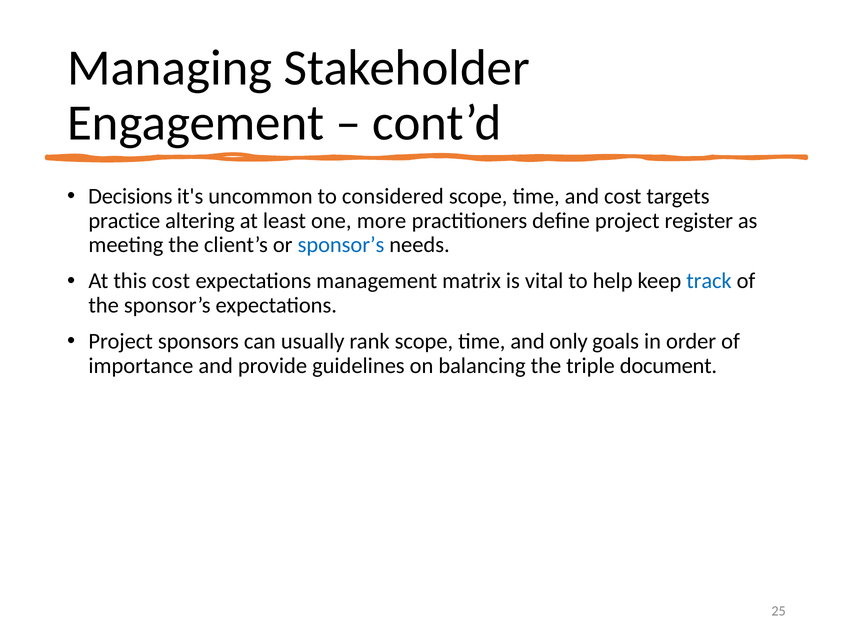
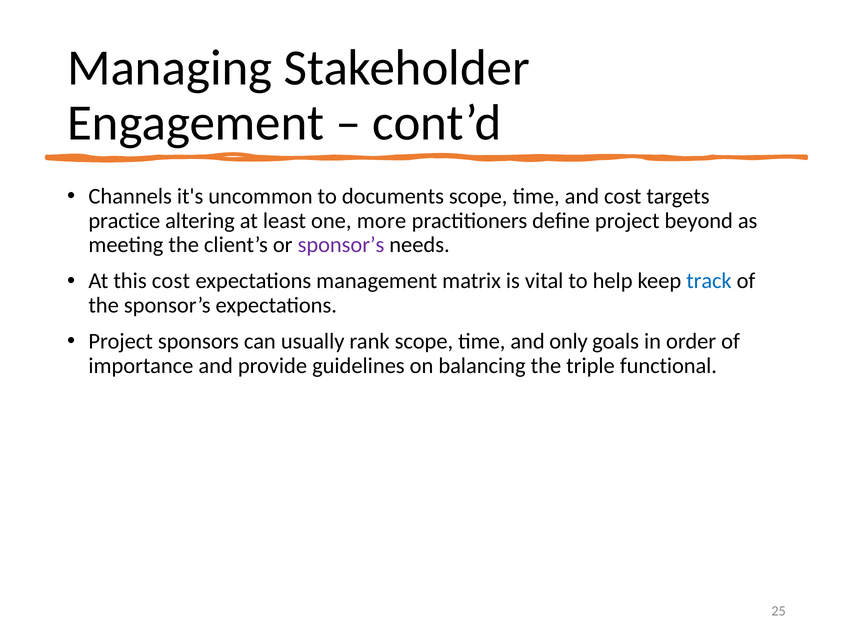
Decisions: Decisions -> Channels
considered: considered -> documents
register: register -> beyond
sponsor’s at (341, 245) colour: blue -> purple
document: document -> functional
